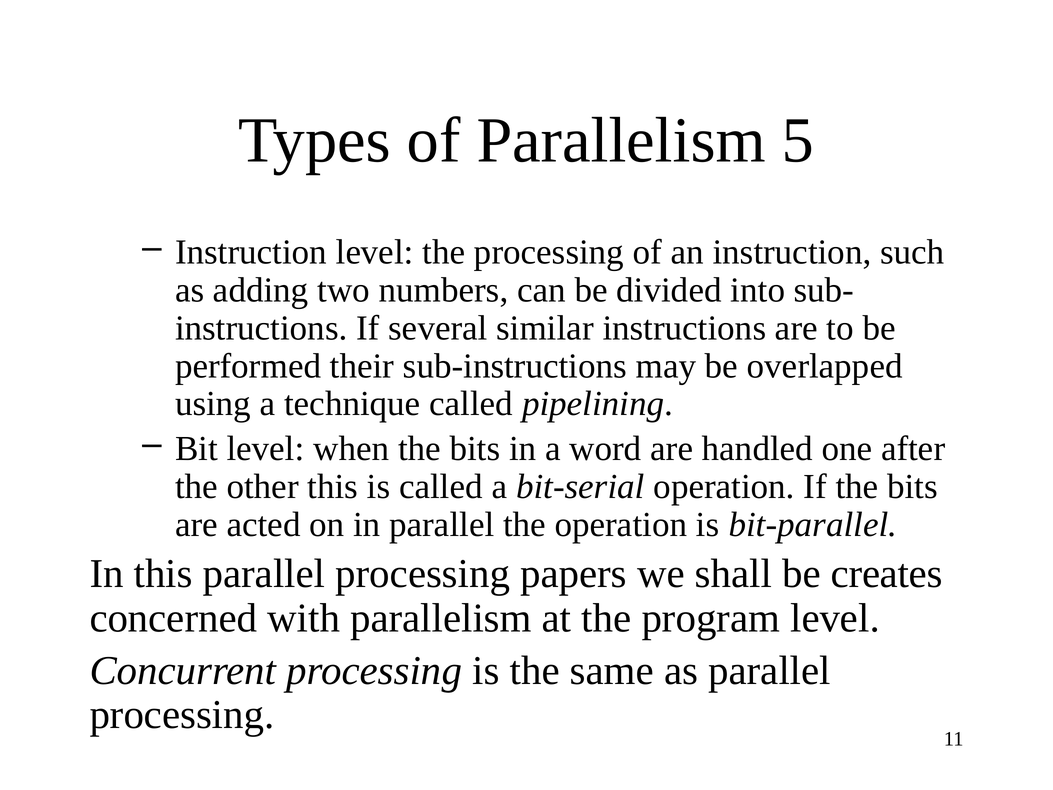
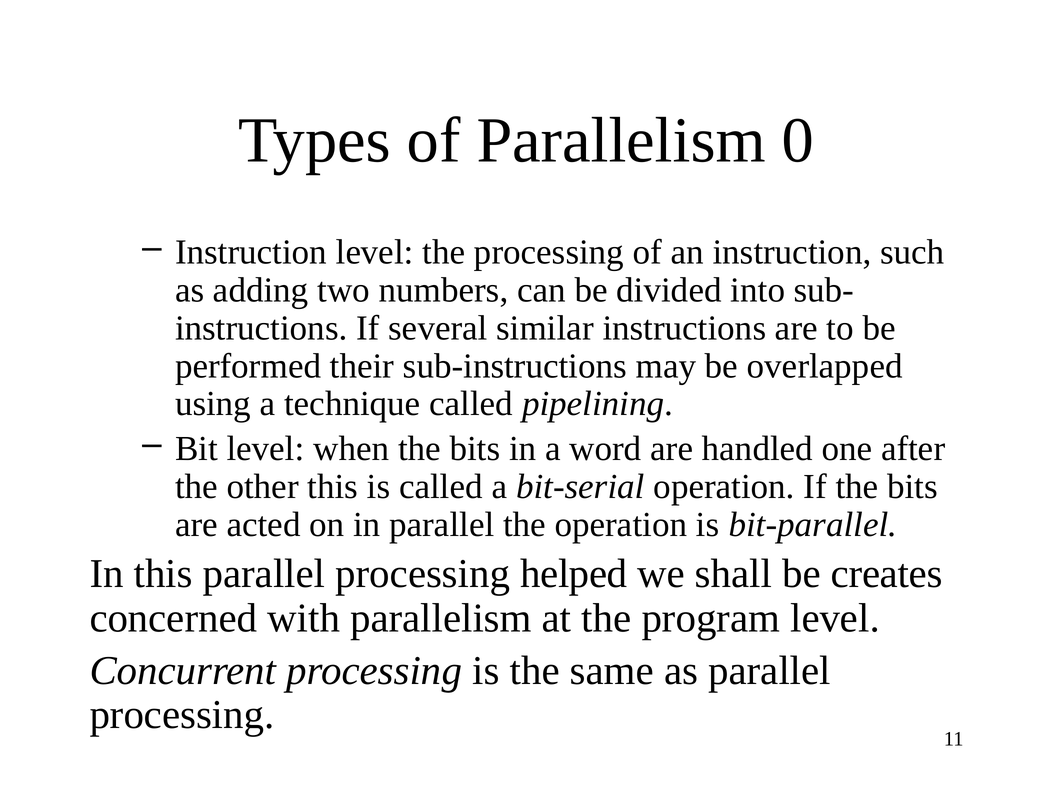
5: 5 -> 0
papers: papers -> helped
